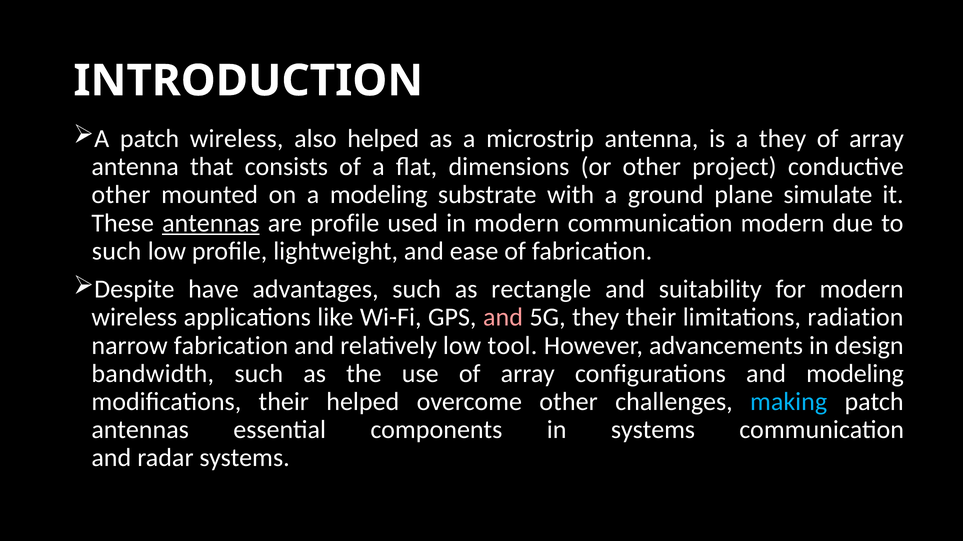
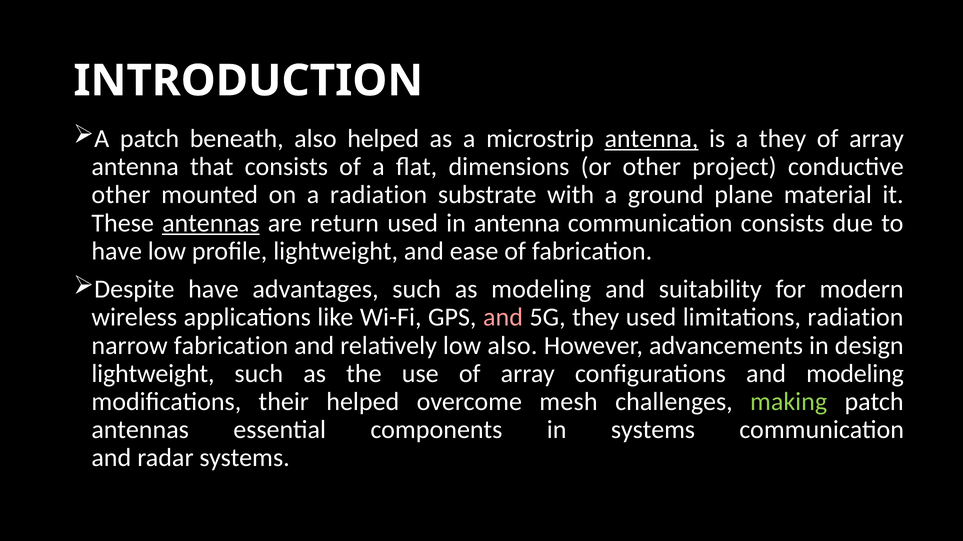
patch wireless: wireless -> beneath
antenna at (651, 139) underline: none -> present
a modeling: modeling -> radiation
simulate: simulate -> material
are profile: profile -> return
in modern: modern -> antenna
communication modern: modern -> consists
such at (117, 251): such -> have
as rectangle: rectangle -> modeling
they their: their -> used
low tool: tool -> also
bandwidth at (153, 374): bandwidth -> lightweight
overcome other: other -> mesh
making colour: light blue -> light green
